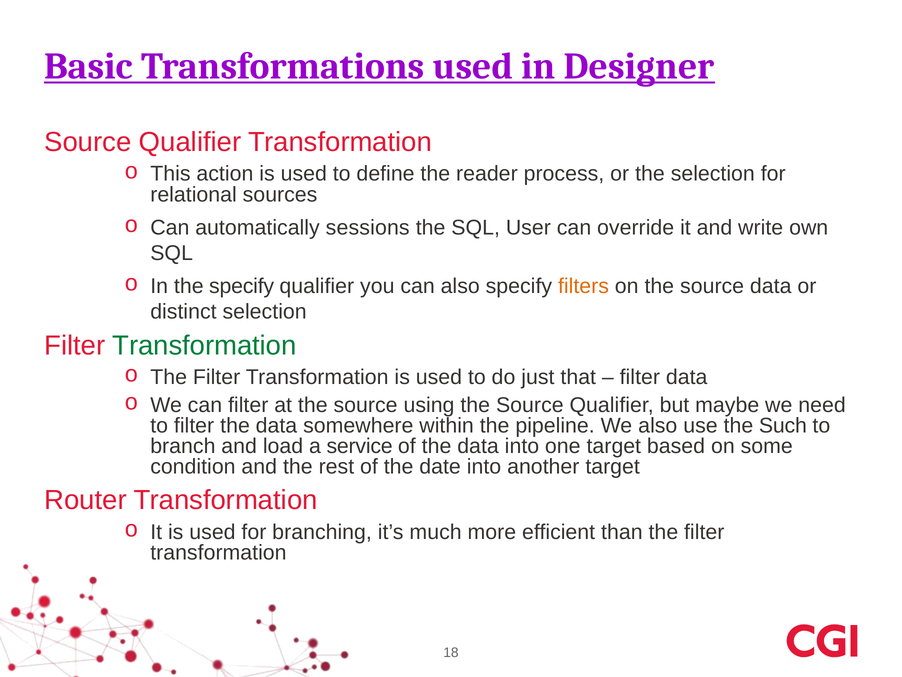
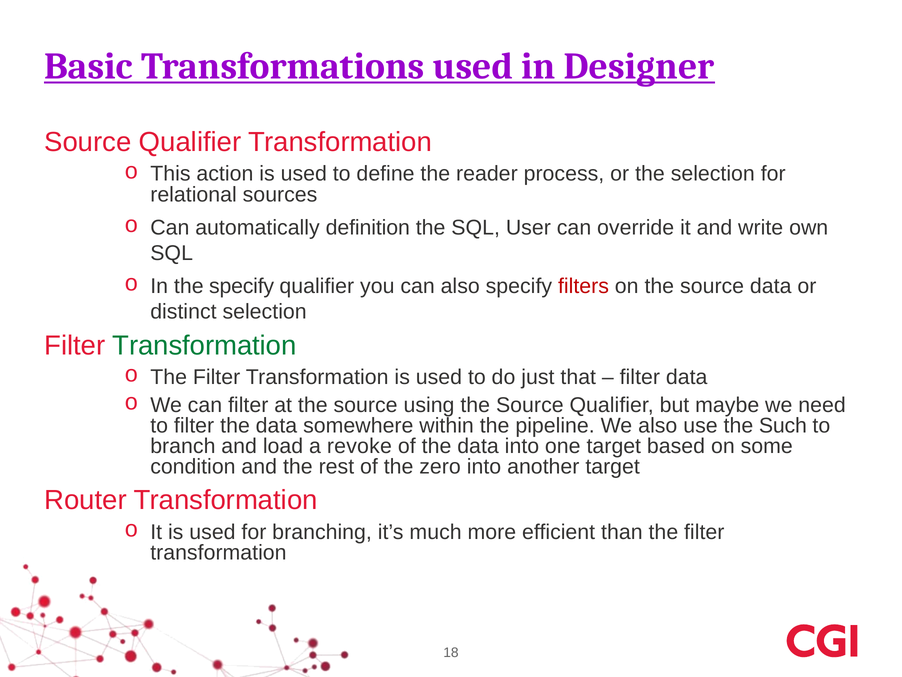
sessions: sessions -> definition
filters colour: orange -> red
service: service -> revoke
date: date -> zero
